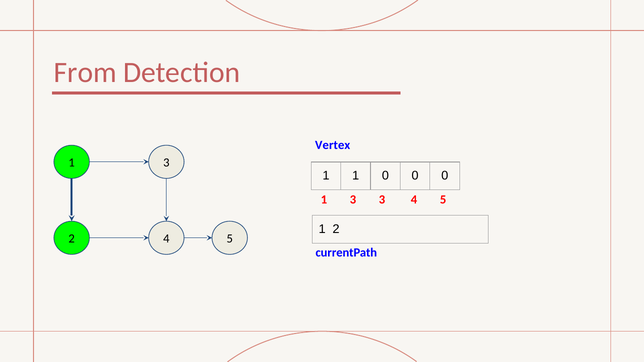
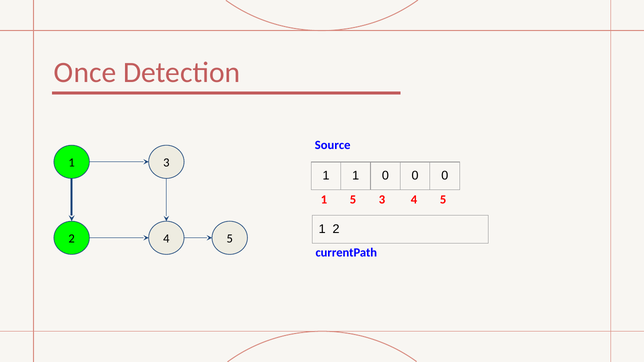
From: From -> Once
Vertex: Vertex -> Source
3 at (353, 200): 3 -> 5
